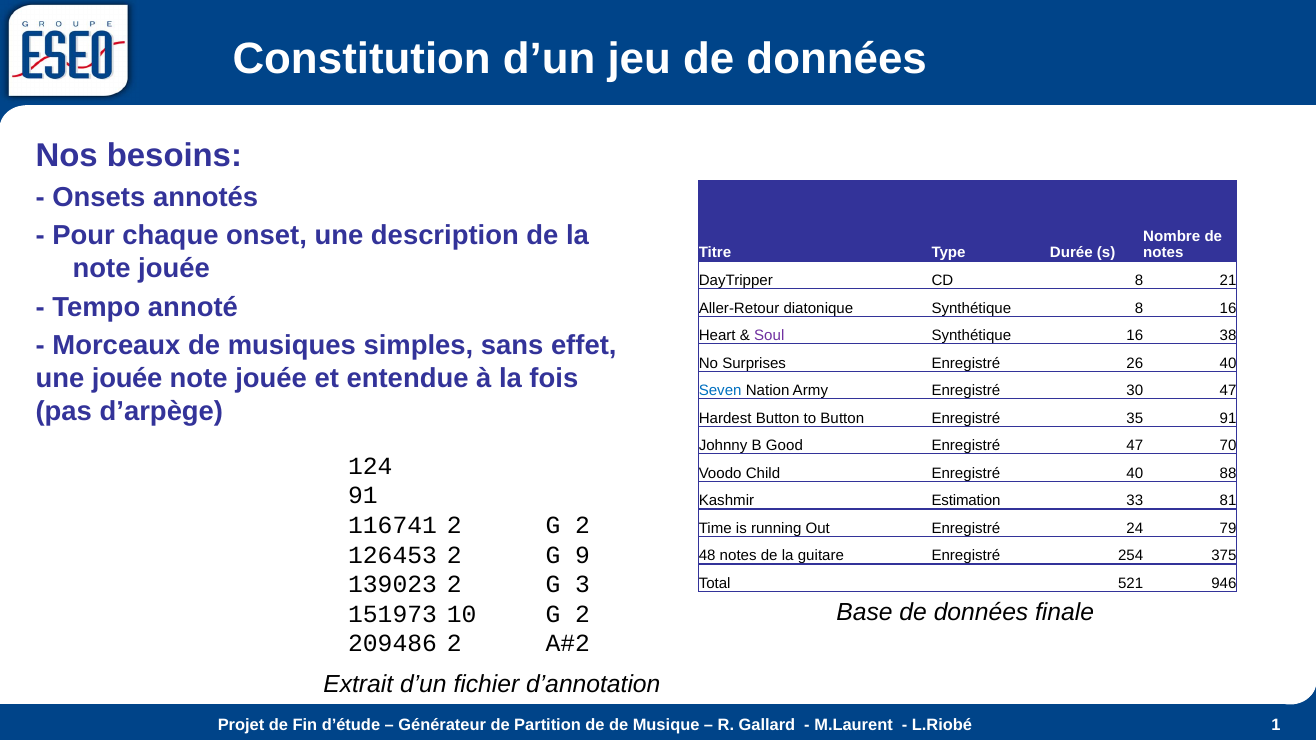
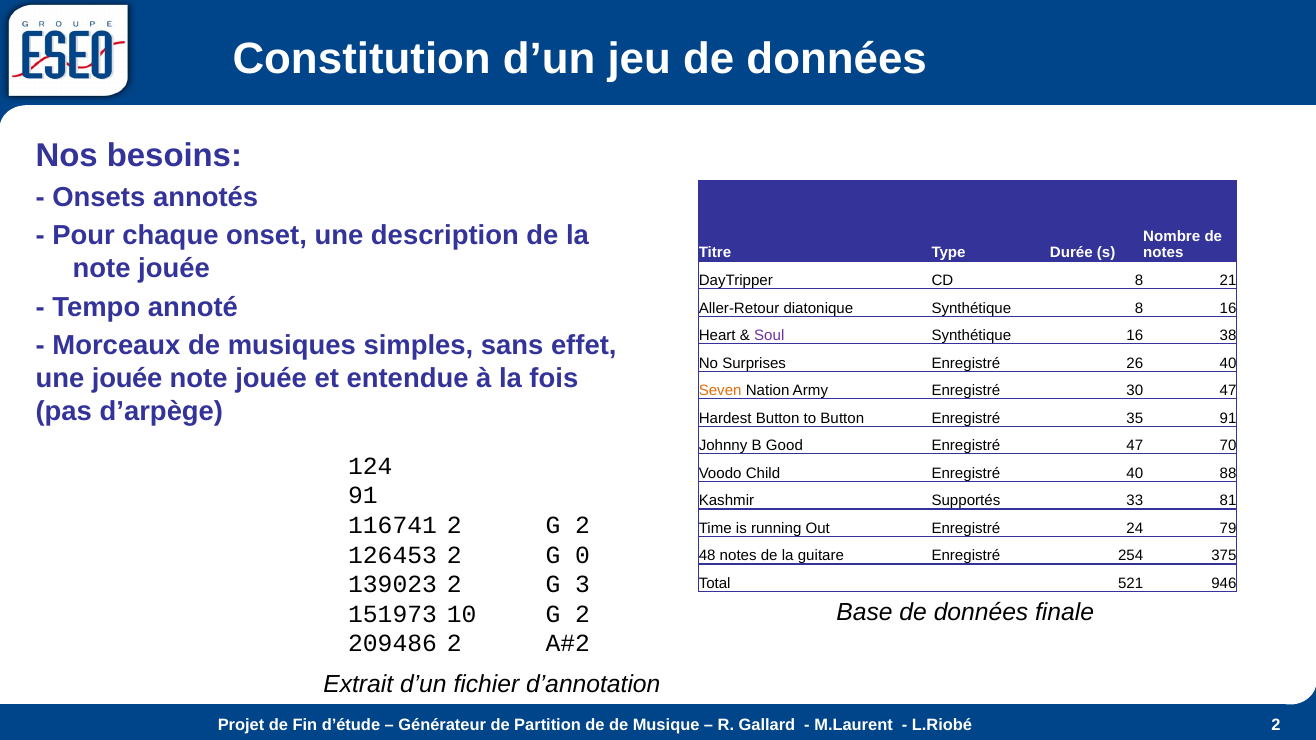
Seven colour: blue -> orange
Estimation: Estimation -> Supportés
9: 9 -> 0
L.Riobé 1: 1 -> 2
